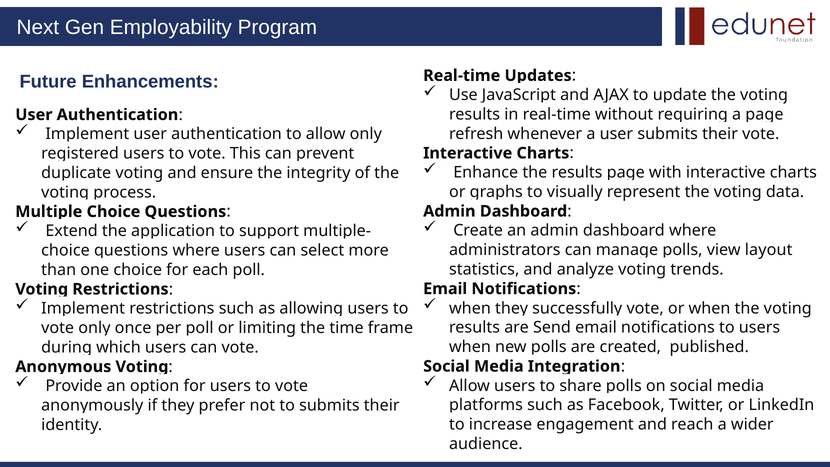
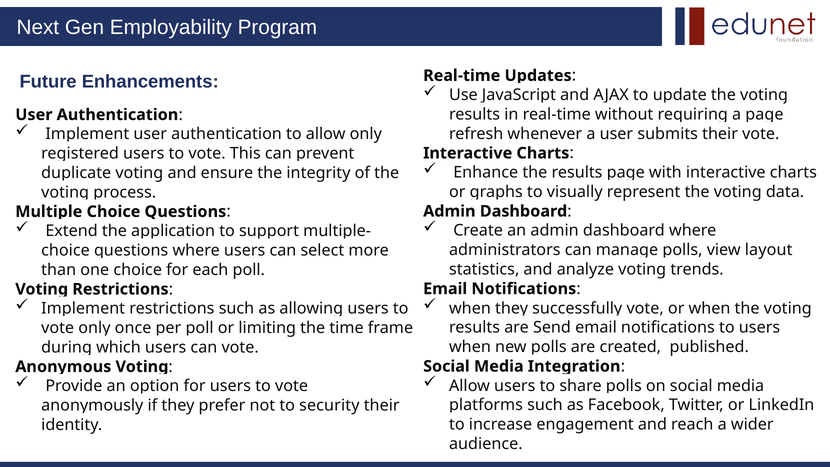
to submits: submits -> security
